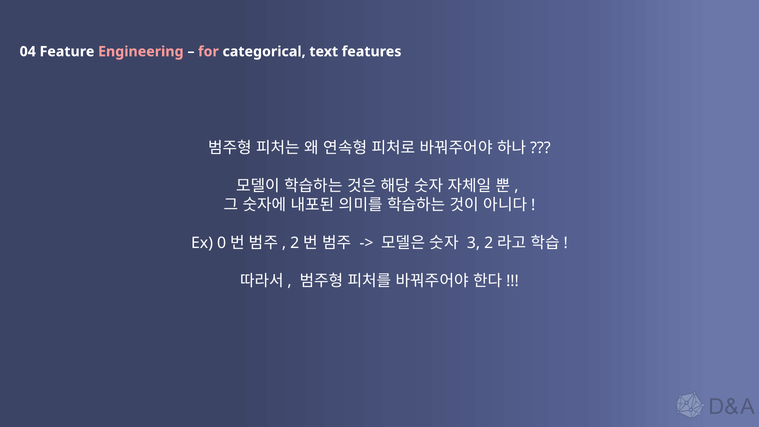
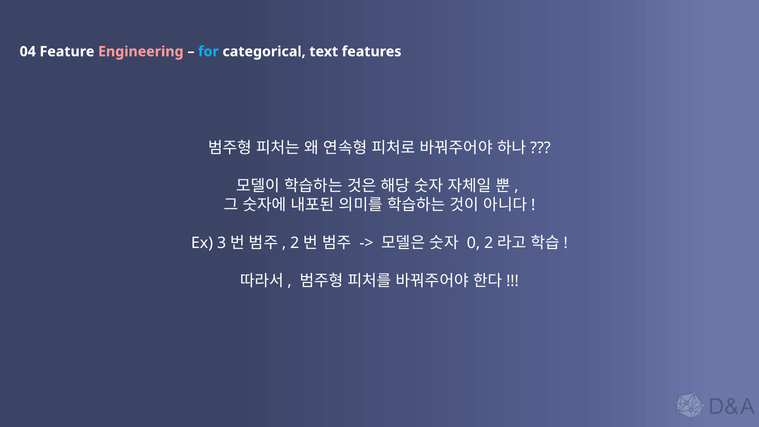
for colour: pink -> light blue
0: 0 -> 3
3: 3 -> 0
